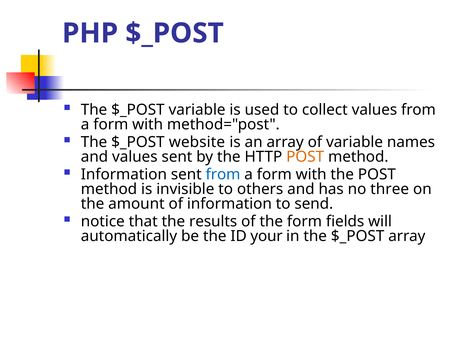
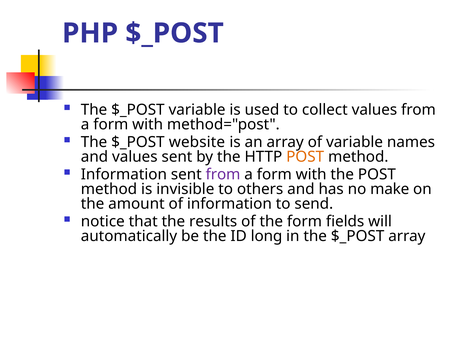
from at (223, 174) colour: blue -> purple
three: three -> make
your: your -> long
